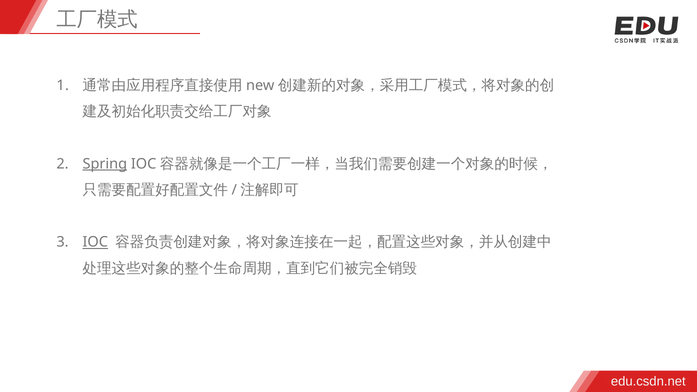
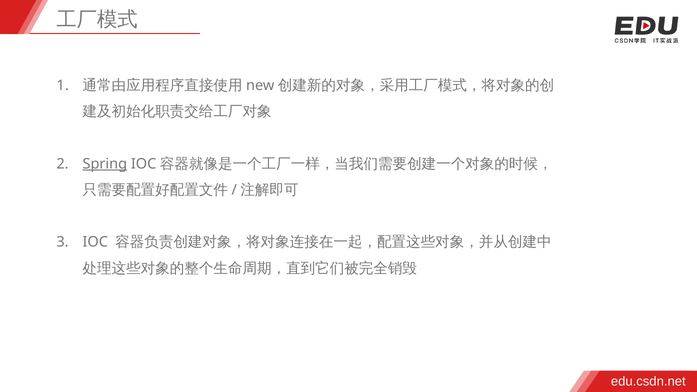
IOC underline: present -> none
